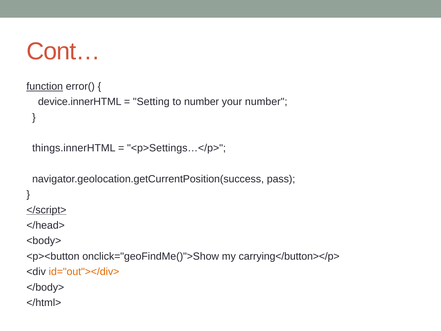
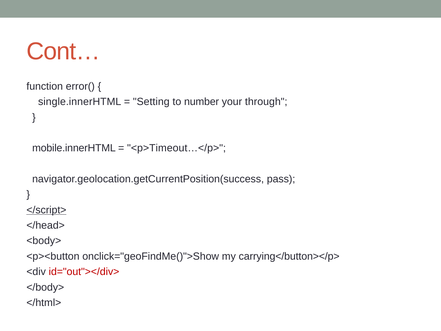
function underline: present -> none
device.innerHTML: device.innerHTML -> single.innerHTML
your number: number -> through
things.innerHTML: things.innerHTML -> mobile.innerHTML
<p>Settings…</p>: <p>Settings…</p> -> <p>Timeout…</p>
id="out"></div> colour: orange -> red
